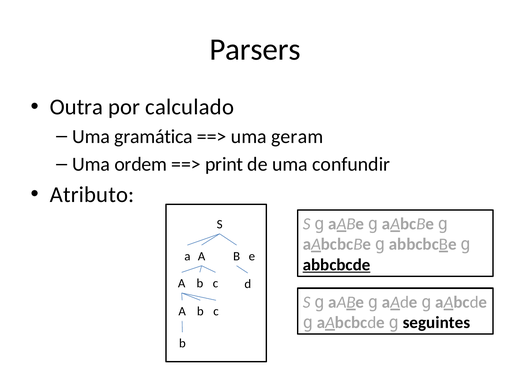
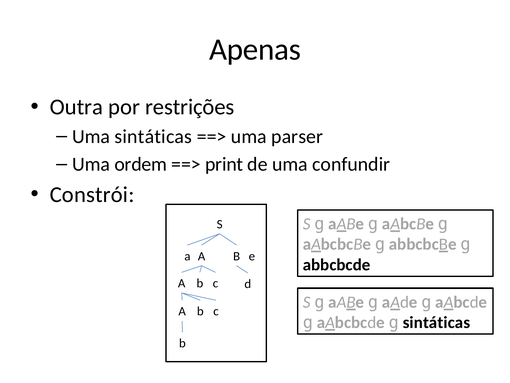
Parsers: Parsers -> Apenas
calculado: calculado -> restrições
Uma gramática: gramática -> sintáticas
geram: geram -> parser
Atributo: Atributo -> Constrói
abbcbcde underline: present -> none
g seguintes: seguintes -> sintáticas
